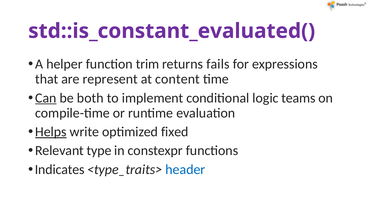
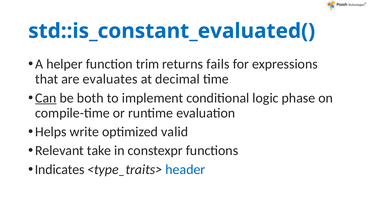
std::is_constant_evaluated( colour: purple -> blue
represent: represent -> evaluates
content: content -> decimal
teams: teams -> phase
Helps underline: present -> none
fixed: fixed -> valid
type: type -> take
